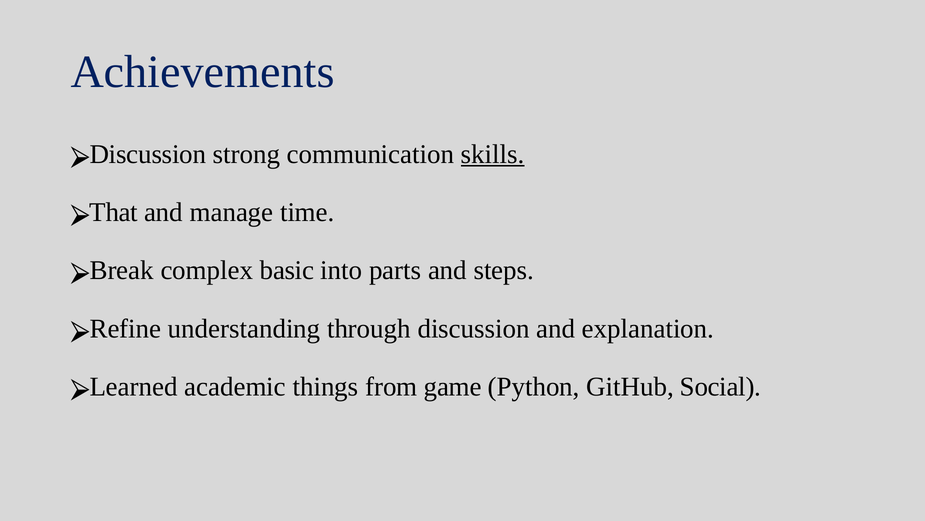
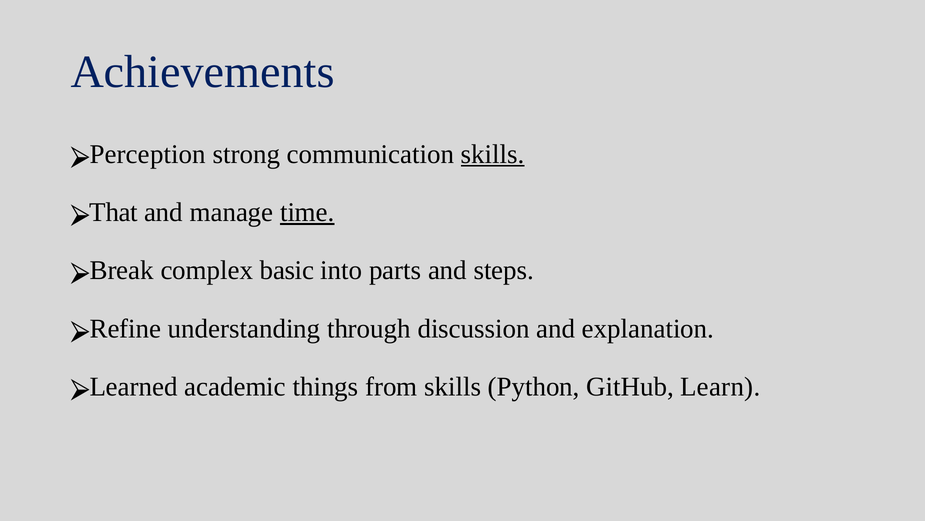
Discussion at (148, 154): Discussion -> Perception
time underline: none -> present
from game: game -> skills
Social: Social -> Learn
